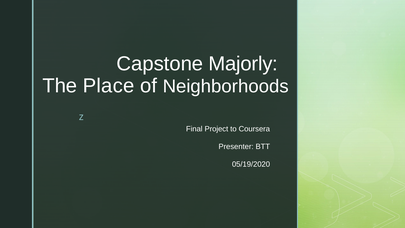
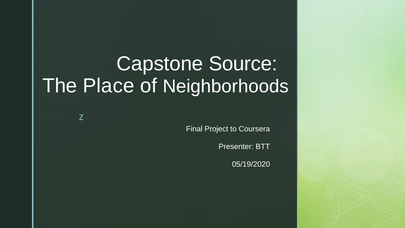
Majorly: Majorly -> Source
